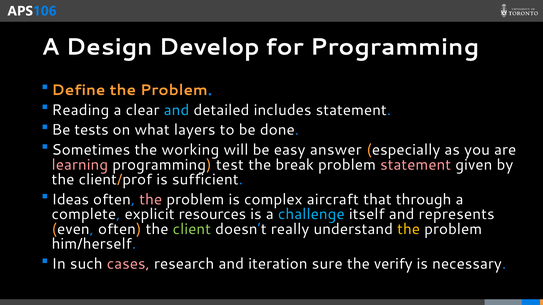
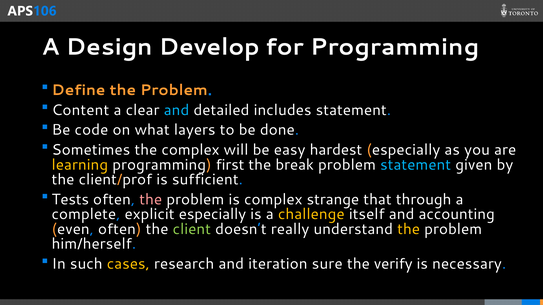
Reading: Reading -> Content
tests: tests -> code
the working: working -> complex
answer: answer -> hardest
learning colour: pink -> yellow
test: test -> first
statement at (416, 165) colour: pink -> light blue
Ideas: Ideas -> Tests
aircraft: aircraft -> strange
explicit resources: resources -> especially
challenge colour: light blue -> yellow
represents: represents -> accounting
cases colour: pink -> yellow
